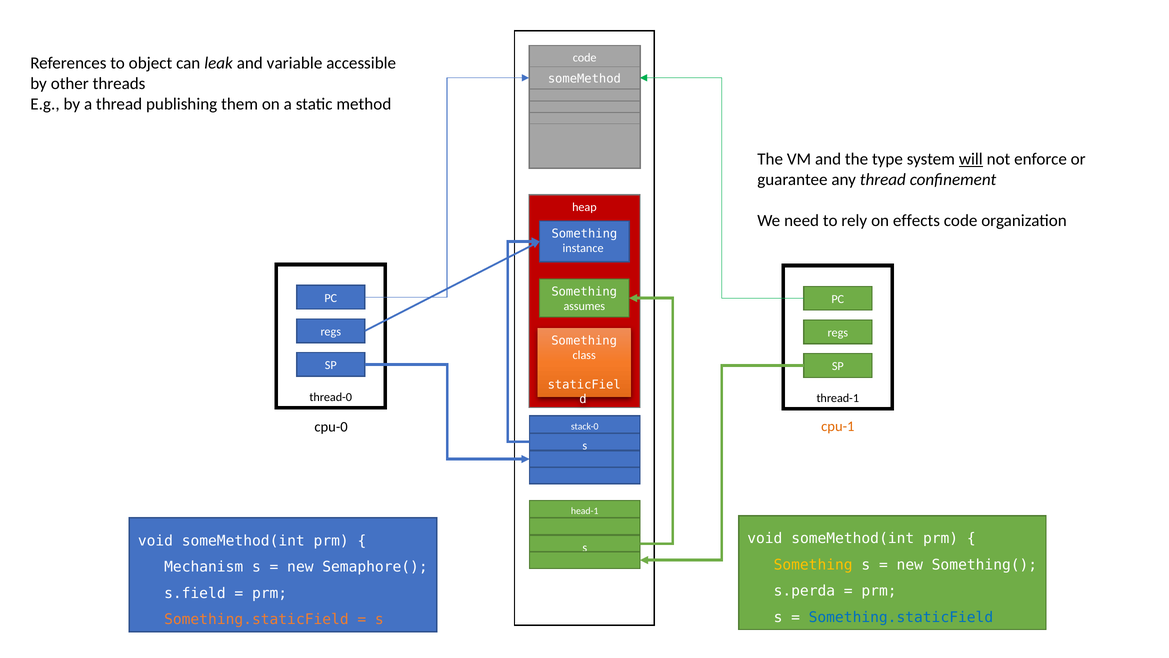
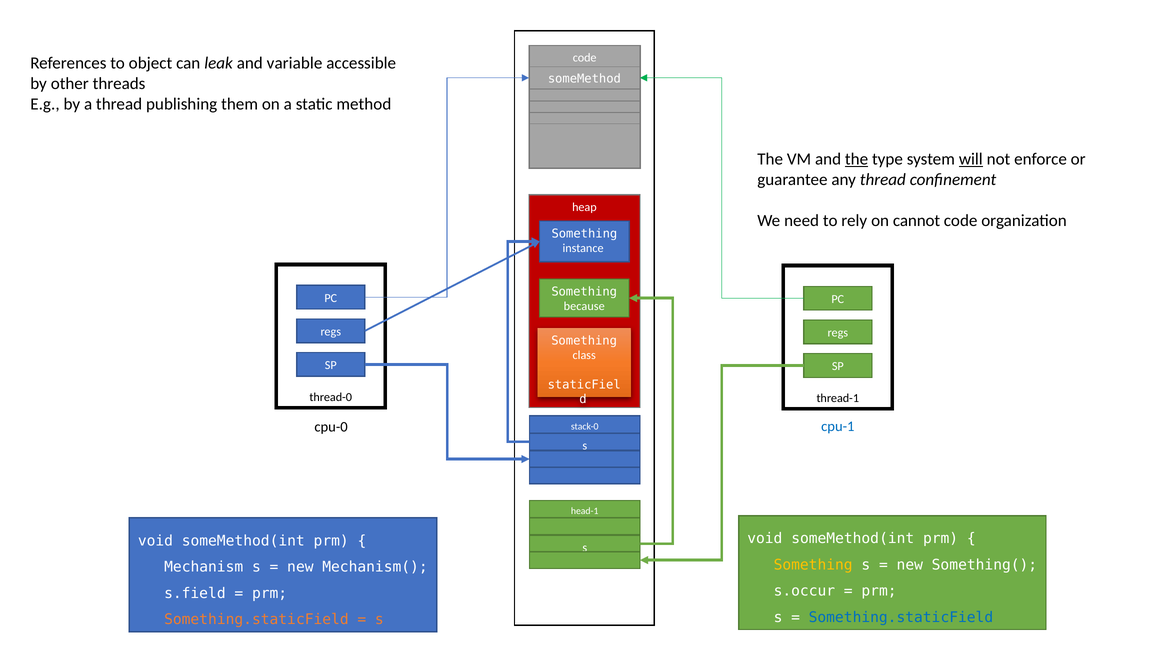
the at (857, 159) underline: none -> present
effects: effects -> cannot
assumes: assumes -> because
cpu-1 colour: orange -> blue
Semaphore(: Semaphore( -> Mechanism(
s.perda: s.perda -> s.occur
